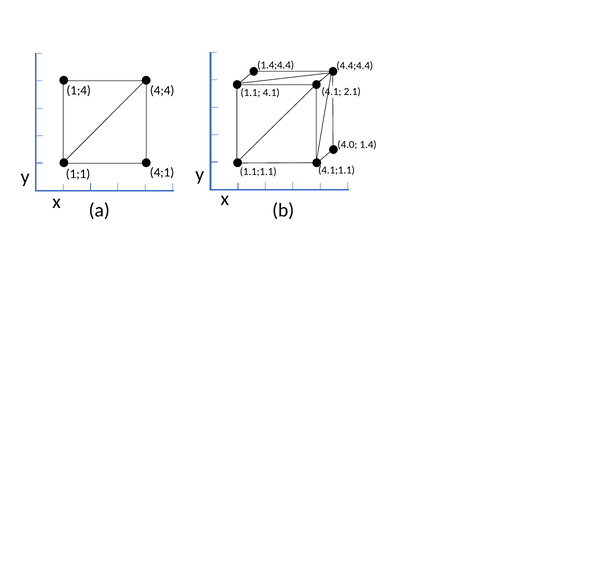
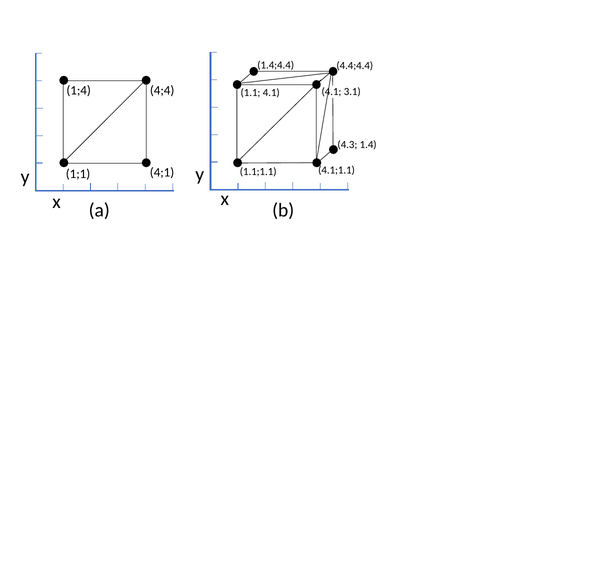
2.1: 2.1 -> 3.1
4.0: 4.0 -> 4.3
